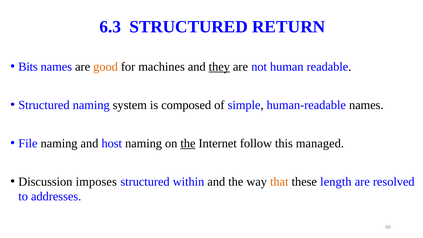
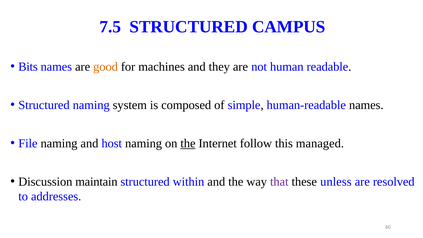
6.3: 6.3 -> 7.5
RETURN: RETURN -> CAMPUS
they underline: present -> none
imposes: imposes -> maintain
that colour: orange -> purple
length: length -> unless
